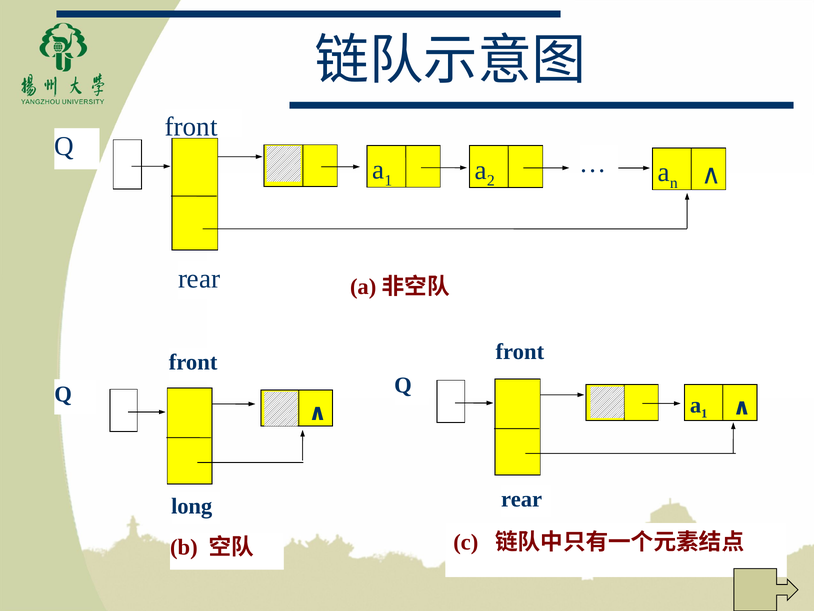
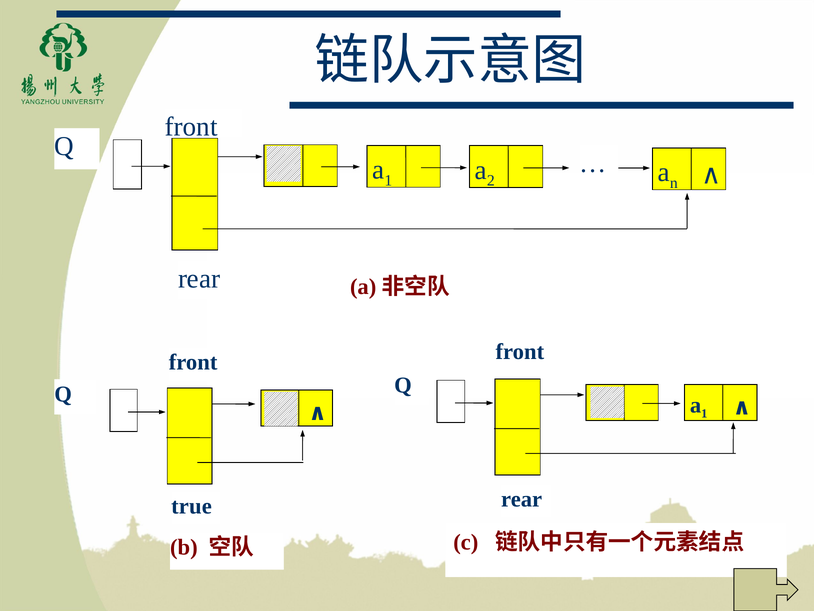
long: long -> true
